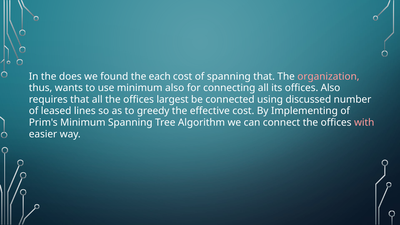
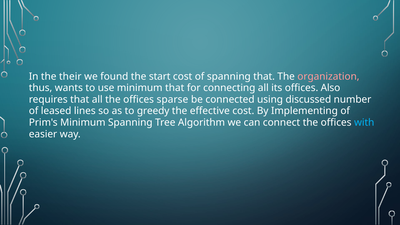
does: does -> their
each: each -> start
minimum also: also -> that
largest: largest -> sparse
with colour: pink -> light blue
